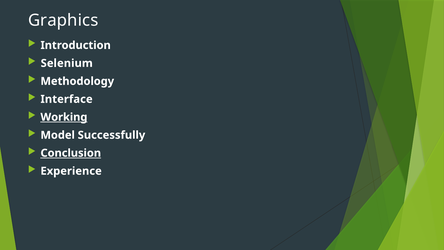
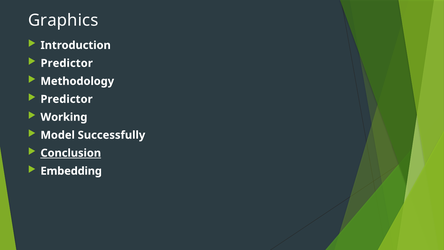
Selenium at (67, 63): Selenium -> Predictor
Interface at (67, 99): Interface -> Predictor
Working underline: present -> none
Experience: Experience -> Embedding
